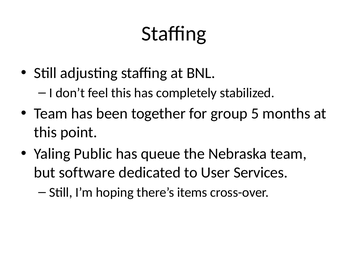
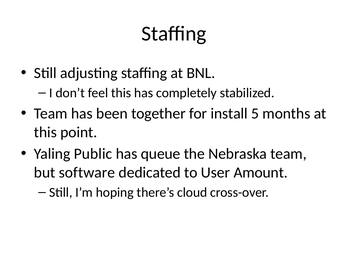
group: group -> install
Services: Services -> Amount
items: items -> cloud
